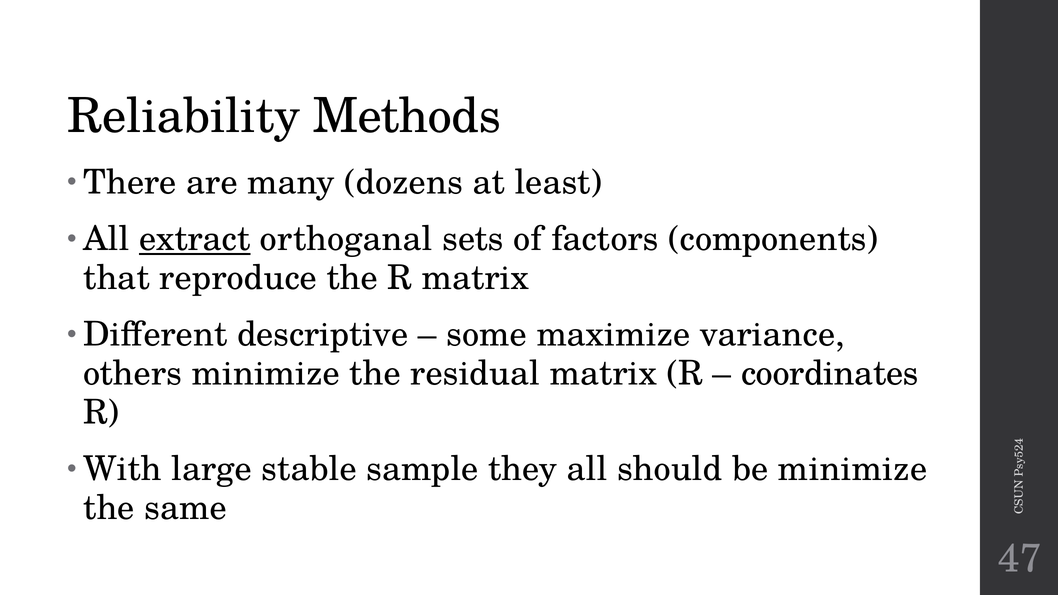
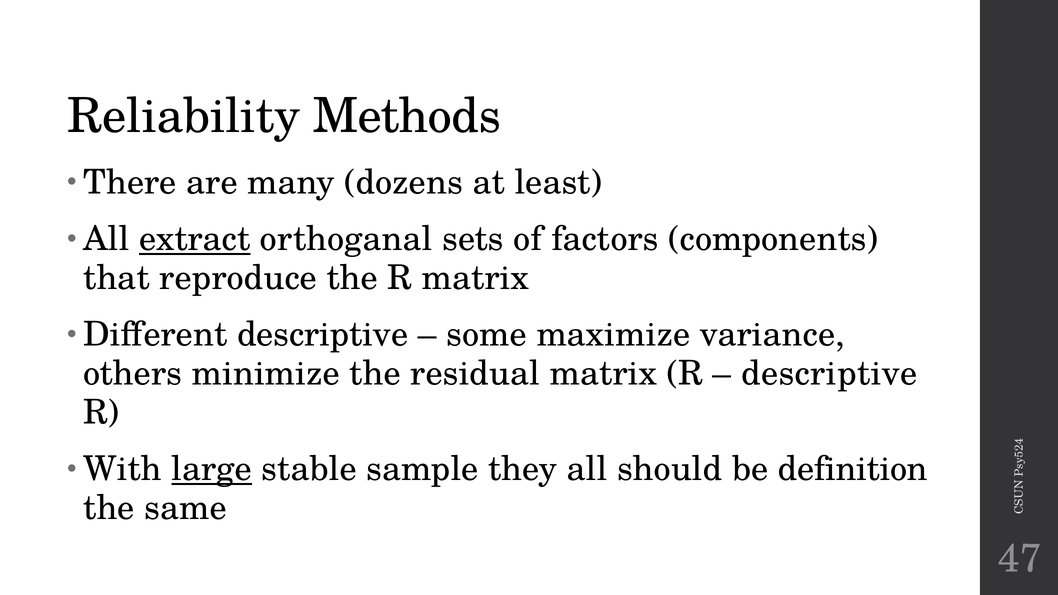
coordinates at (830, 374): coordinates -> descriptive
large underline: none -> present
be minimize: minimize -> definition
